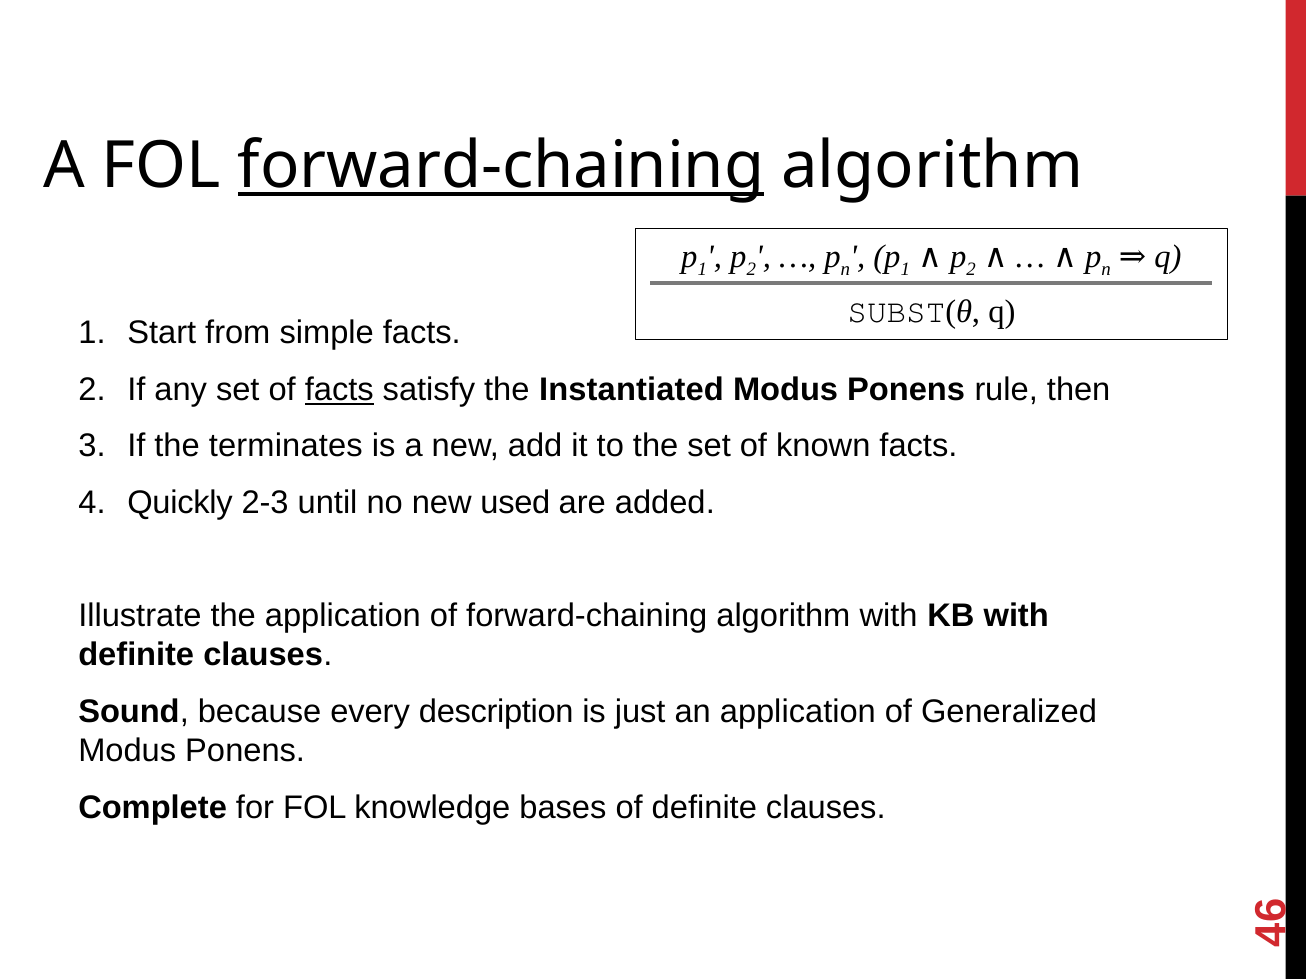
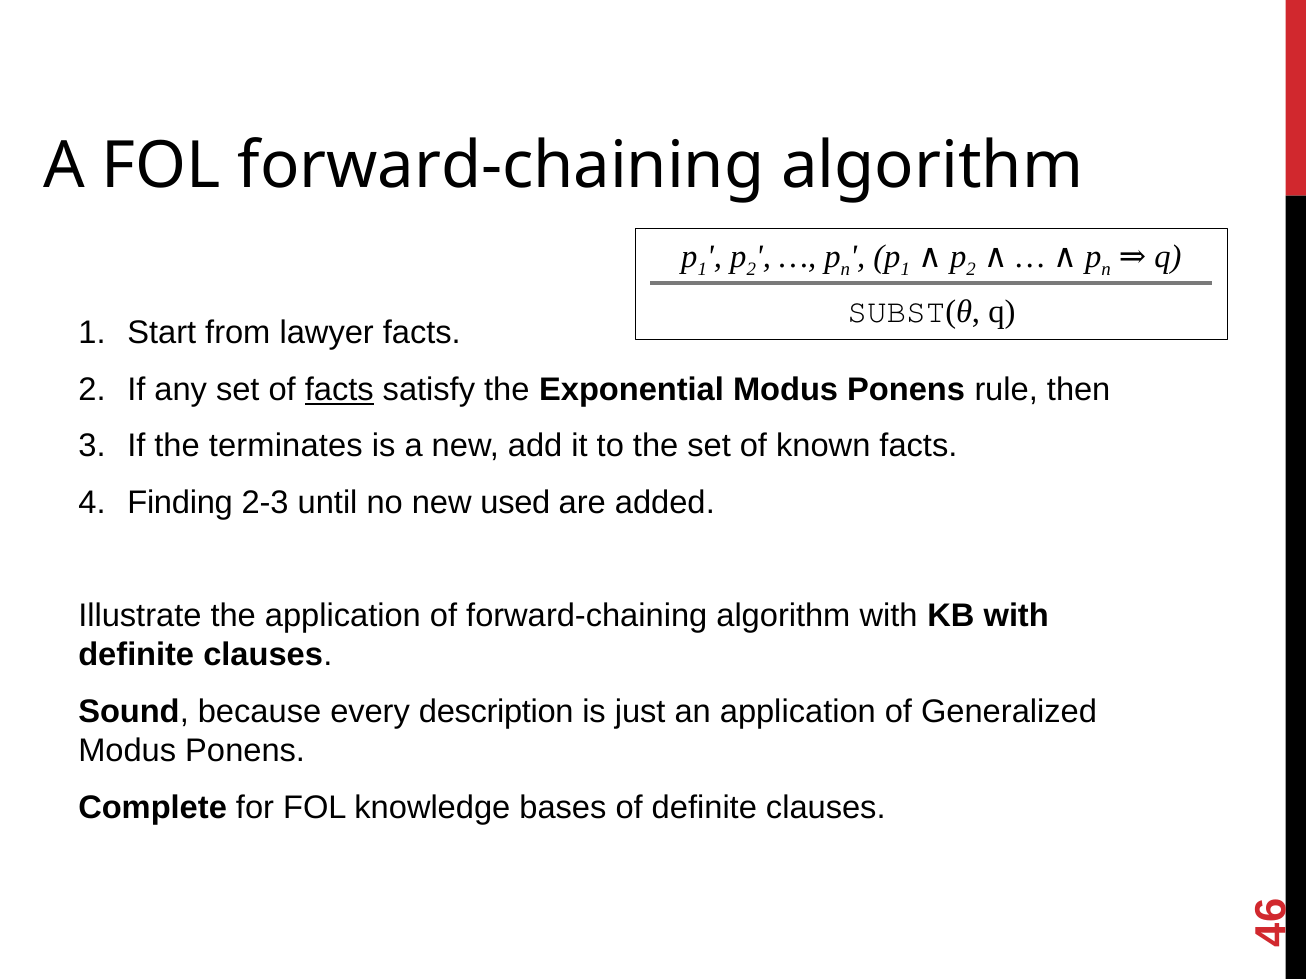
forward-chaining at (501, 166) underline: present -> none
simple: simple -> lawyer
Instantiated: Instantiated -> Exponential
Quickly: Quickly -> Finding
